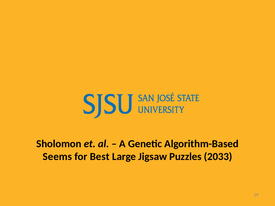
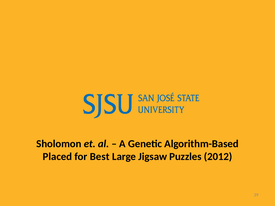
Seems: Seems -> Placed
2033: 2033 -> 2012
